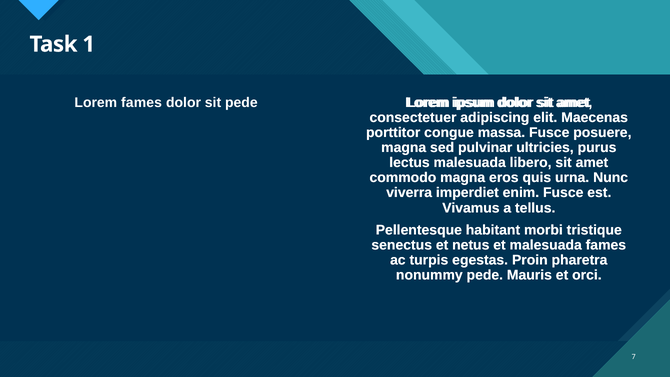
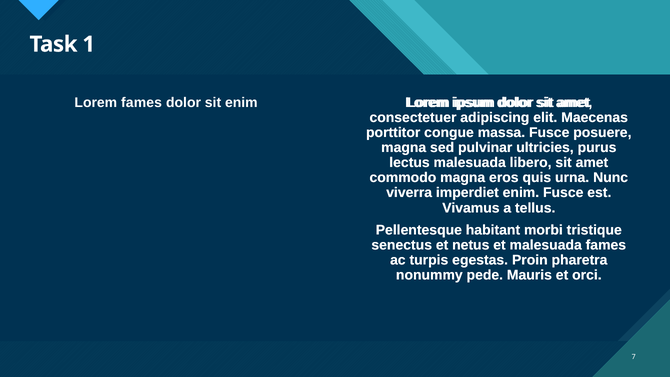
sit pede: pede -> enim
